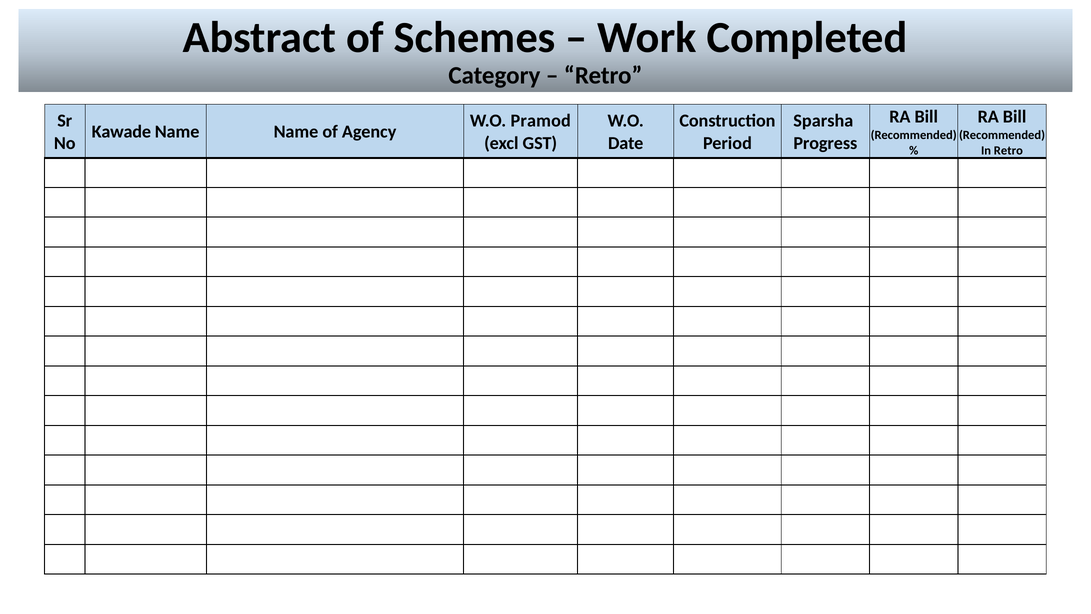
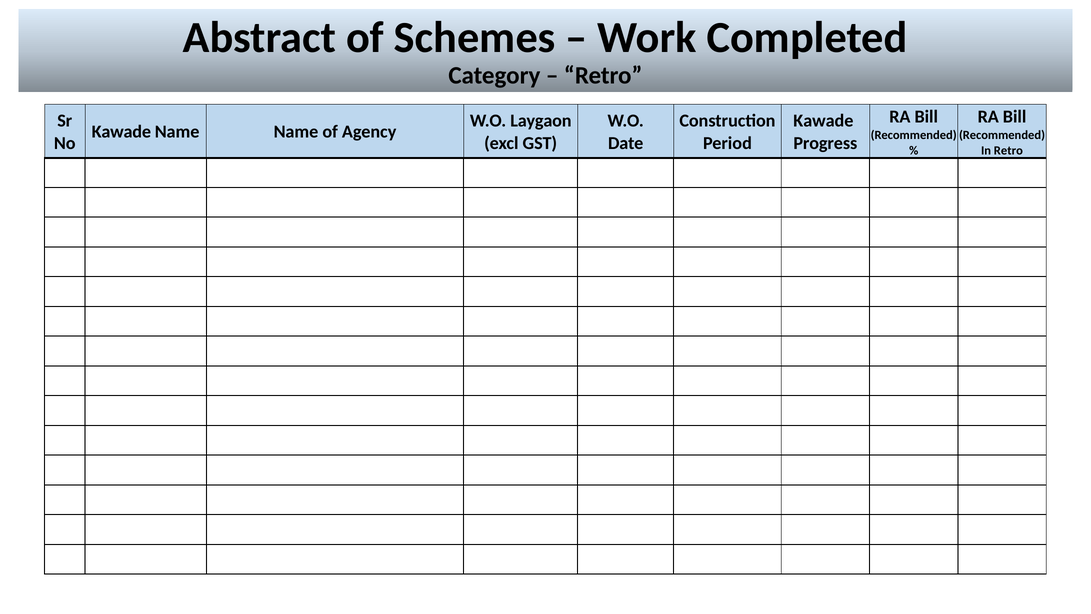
Pramod: Pramod -> Laygaon
Sparsha at (823, 121): Sparsha -> Kawade
